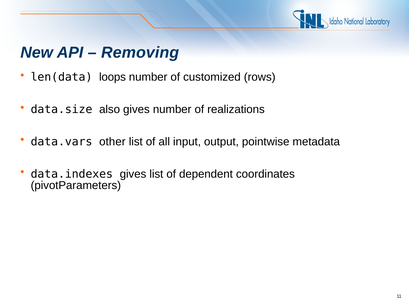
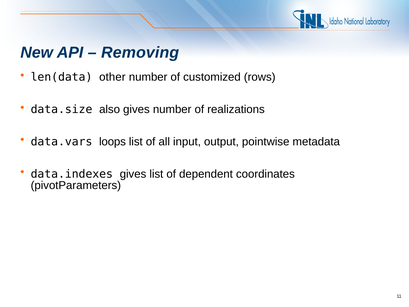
loops: loops -> other
other: other -> loops
